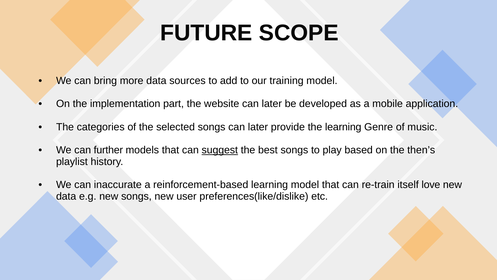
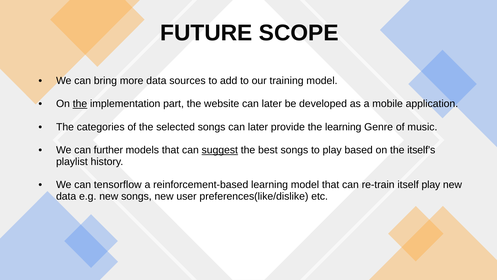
the at (80, 104) underline: none -> present
then’s: then’s -> itself’s
inaccurate: inaccurate -> tensorflow
itself love: love -> play
